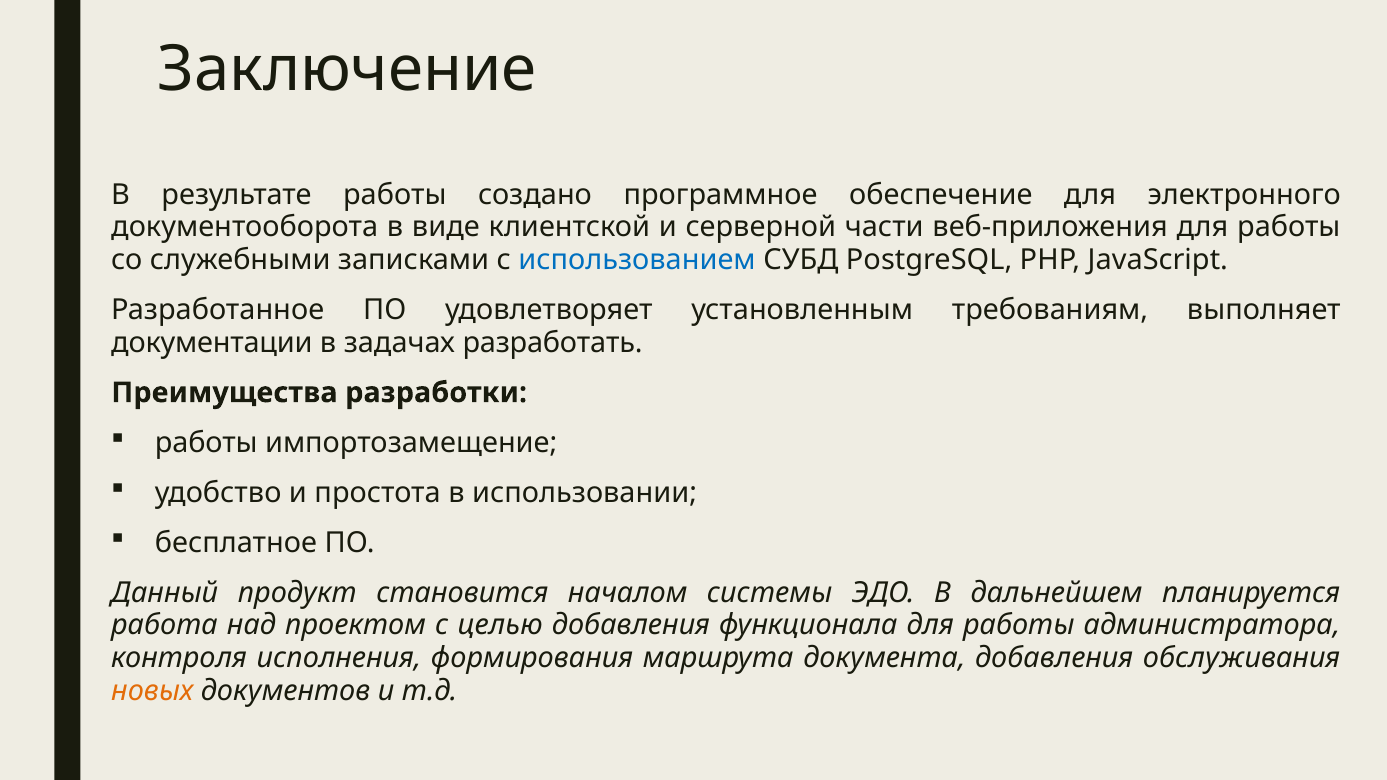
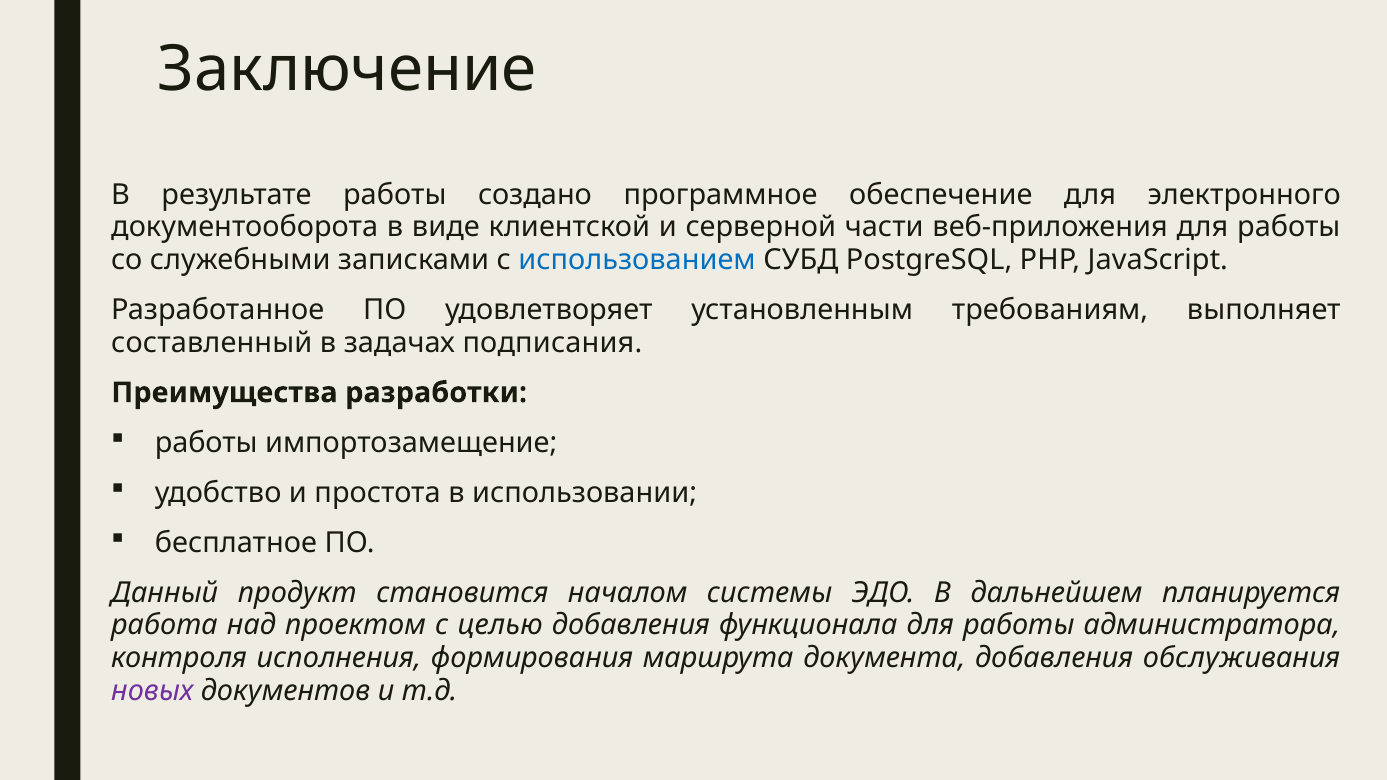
документации: документации -> составленный
разработать: разработать -> подписания
новых colour: orange -> purple
